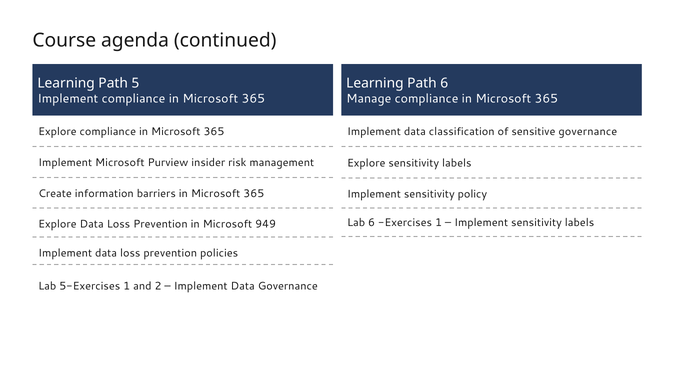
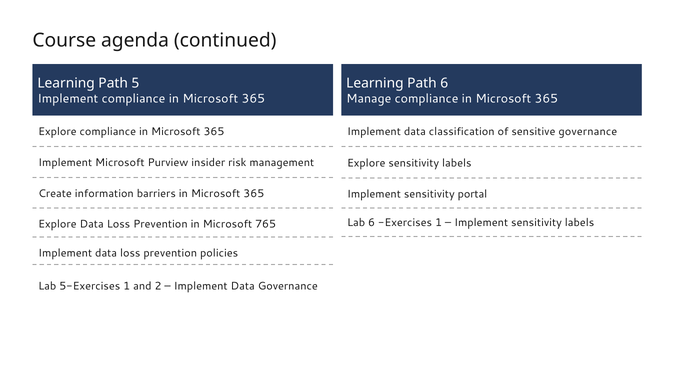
policy: policy -> portal
949: 949 -> 765
